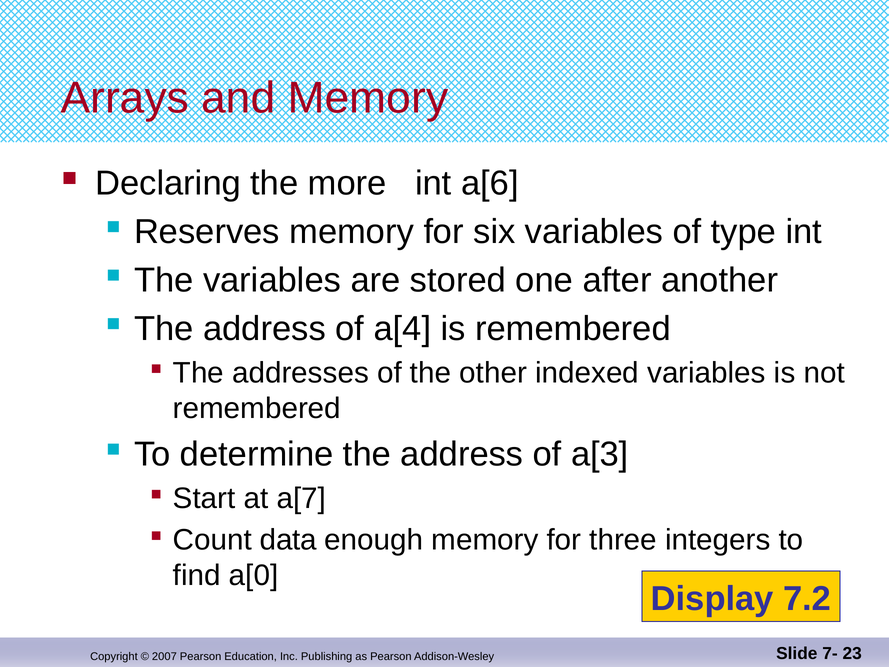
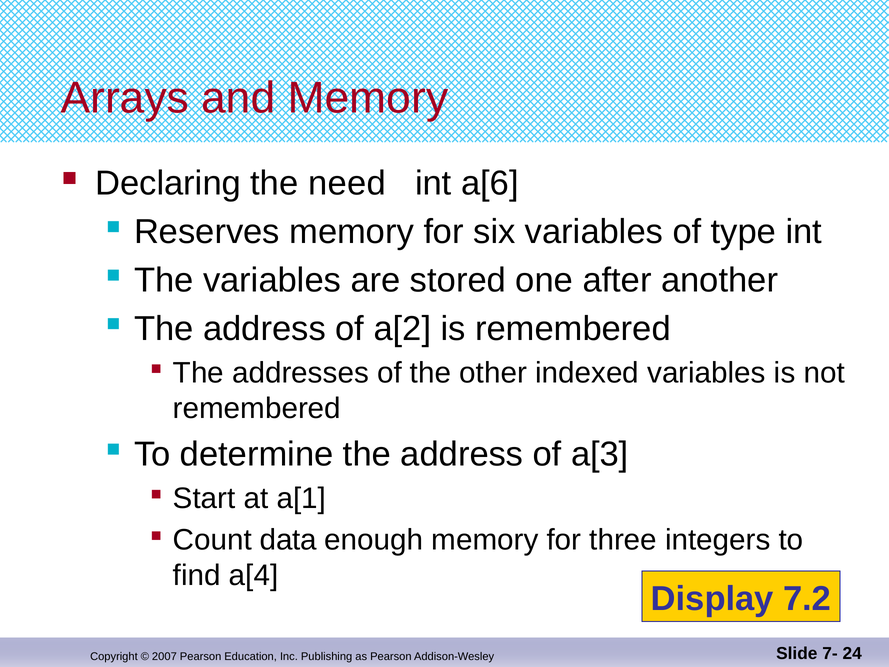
more: more -> need
a[4: a[4 -> a[2
a[7: a[7 -> a[1
a[0: a[0 -> a[4
23: 23 -> 24
